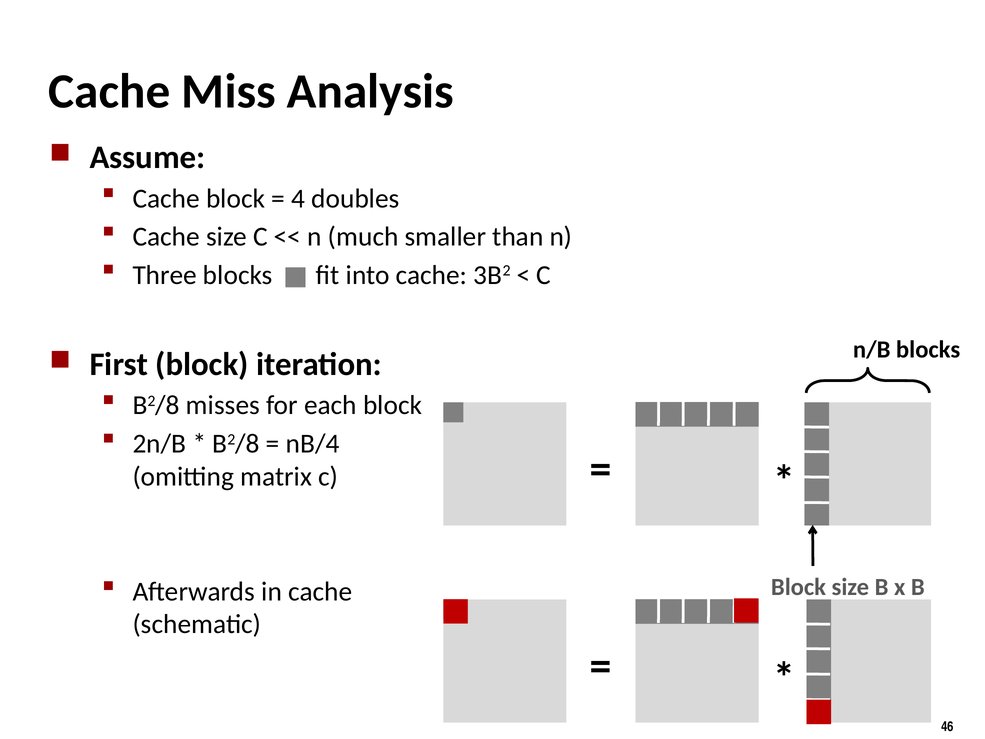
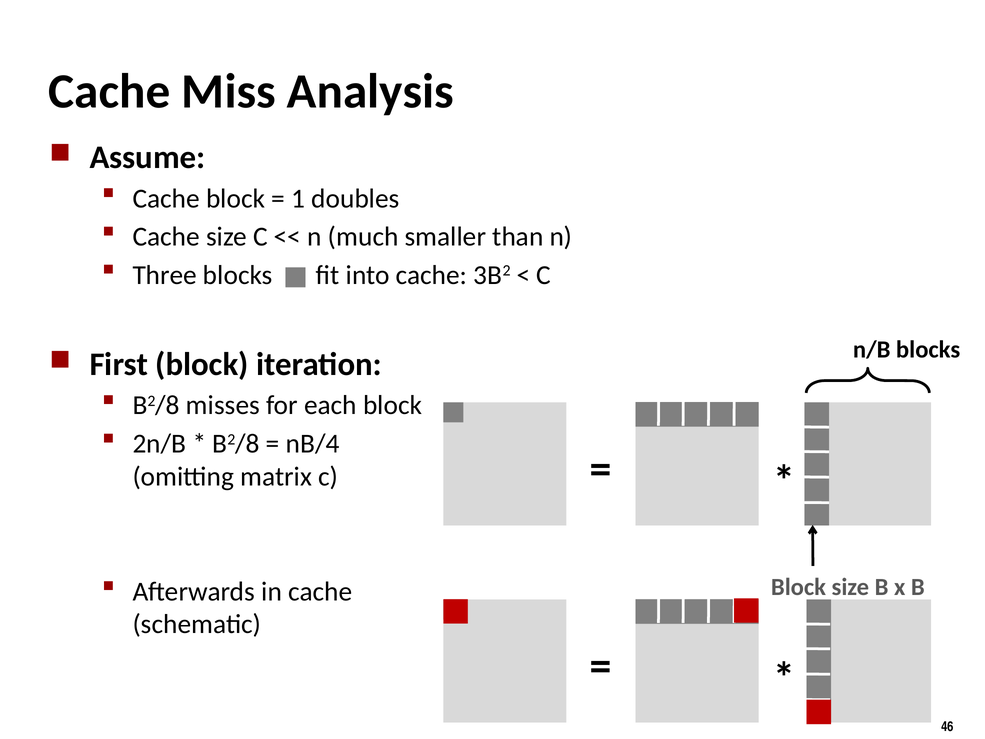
4: 4 -> 1
